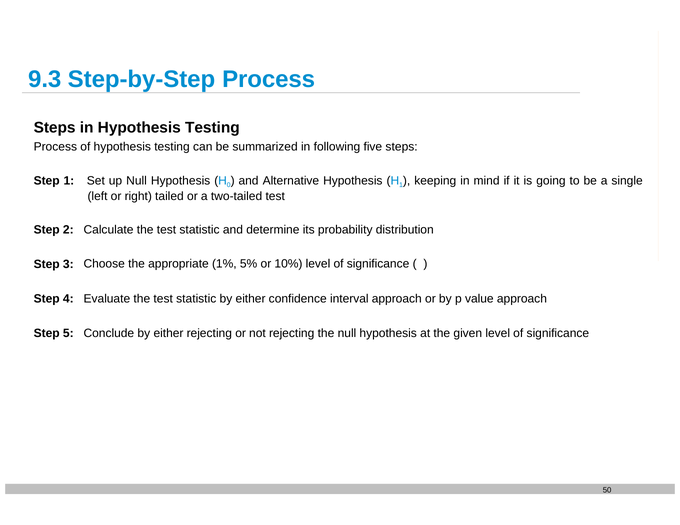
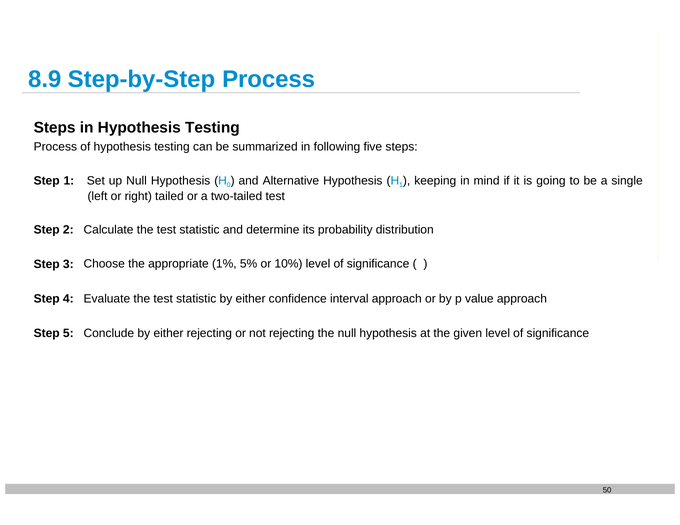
9.3: 9.3 -> 8.9
